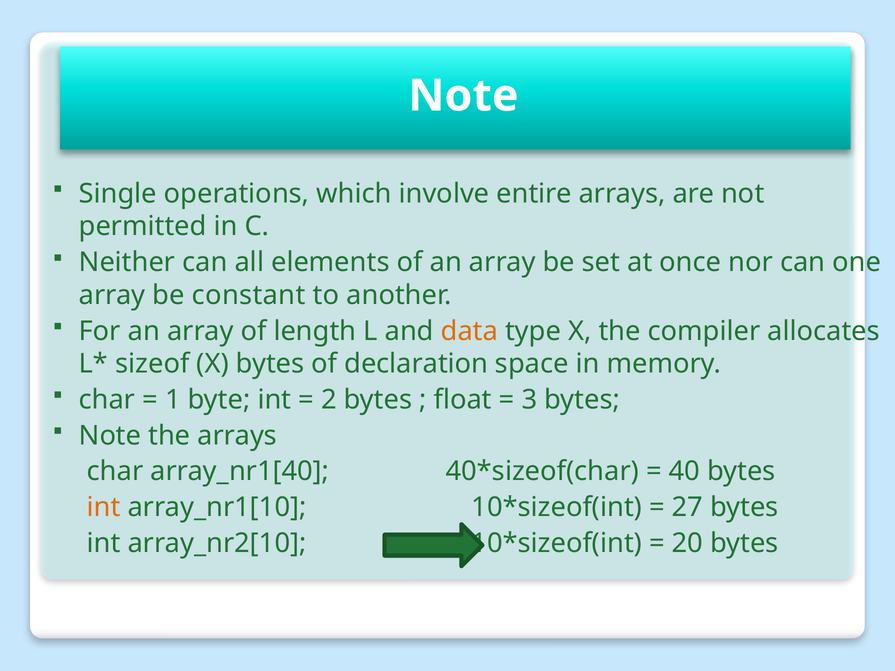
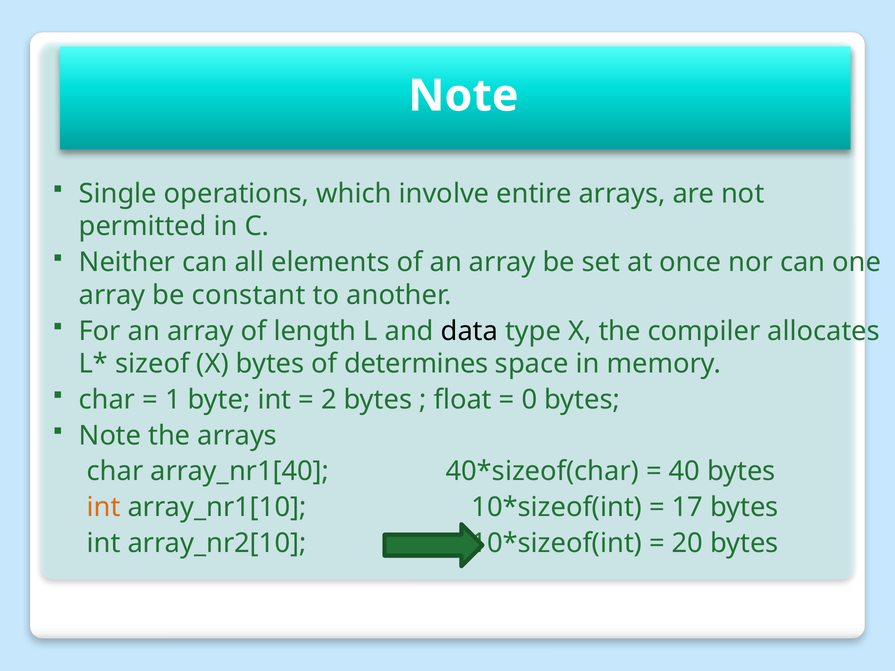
data colour: orange -> black
declaration: declaration -> determines
3: 3 -> 0
27: 27 -> 17
